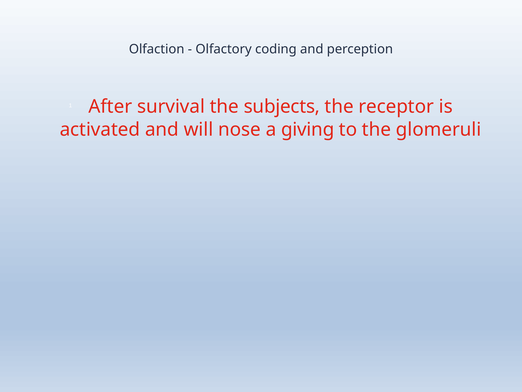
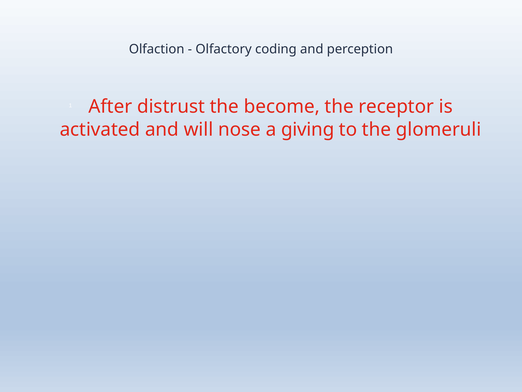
survival: survival -> distrust
subjects: subjects -> become
